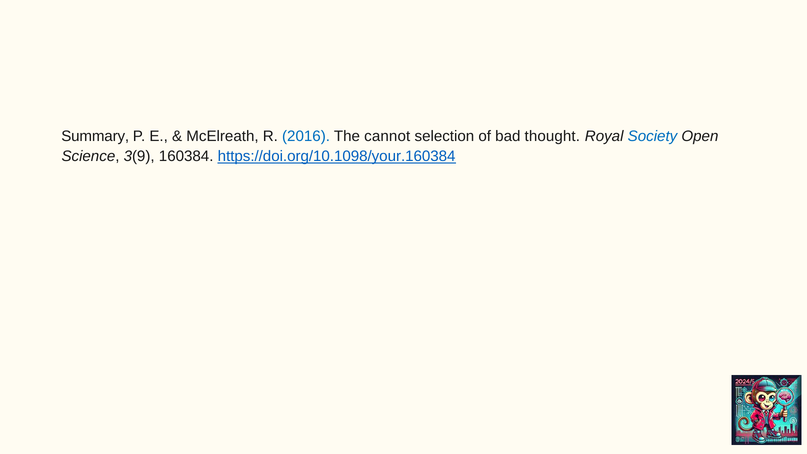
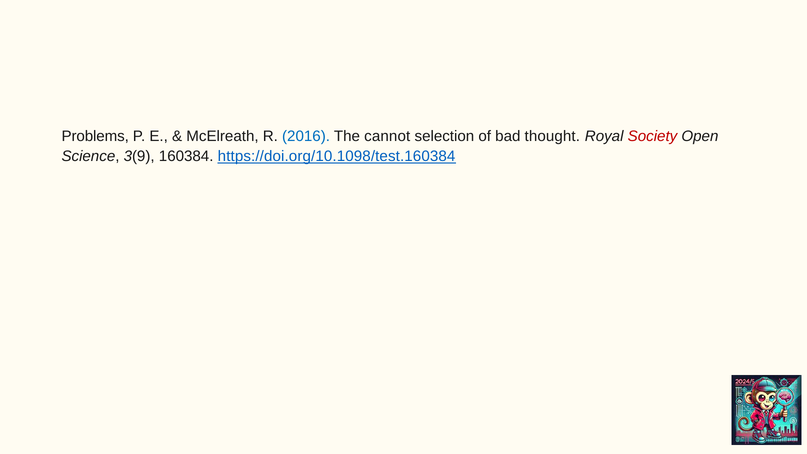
Summary: Summary -> Problems
Society colour: blue -> red
https://doi.org/10.1098/your.160384: https://doi.org/10.1098/your.160384 -> https://doi.org/10.1098/test.160384
